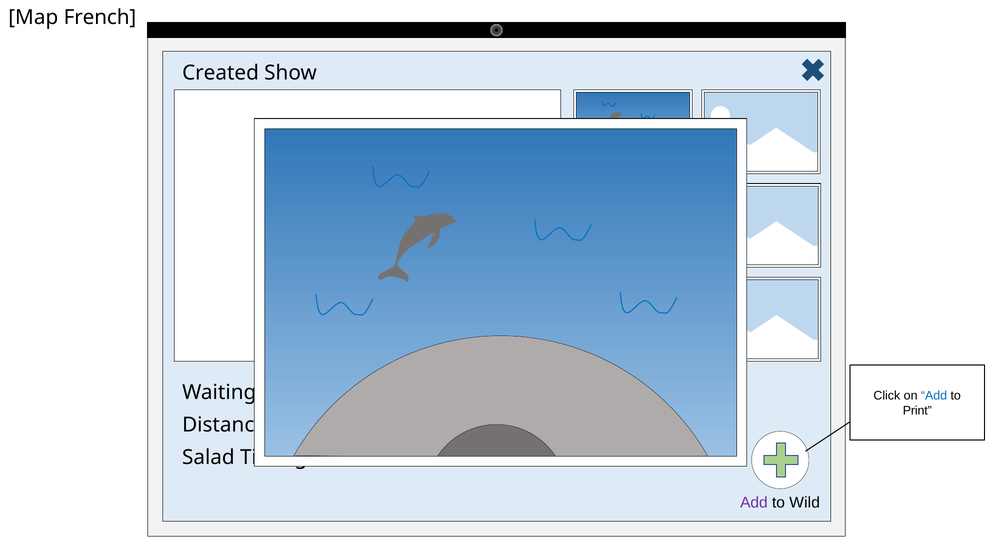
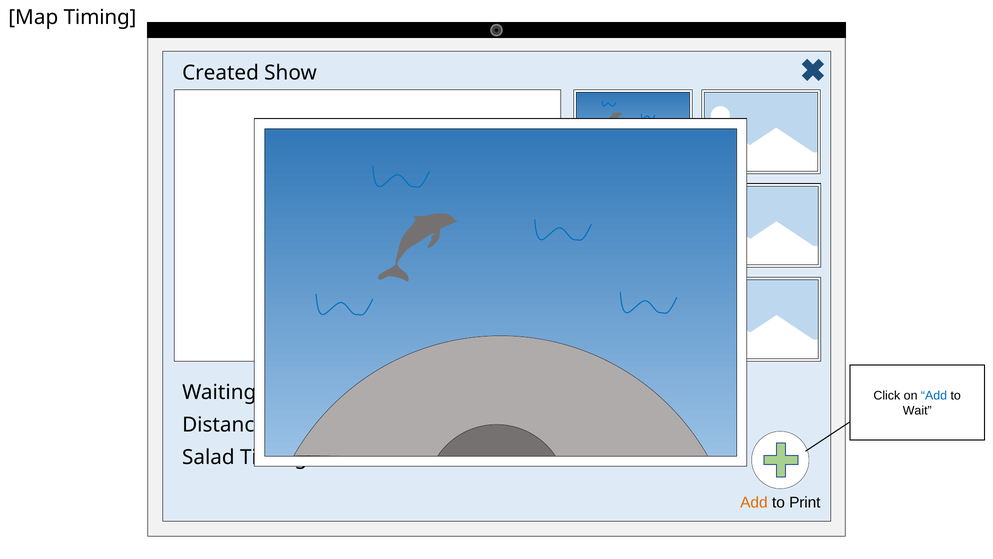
Map French: French -> Timing
Print: Print -> Wait
Add at (754, 502) colour: purple -> orange
Wild: Wild -> Print
